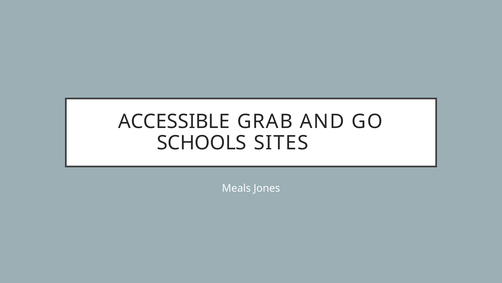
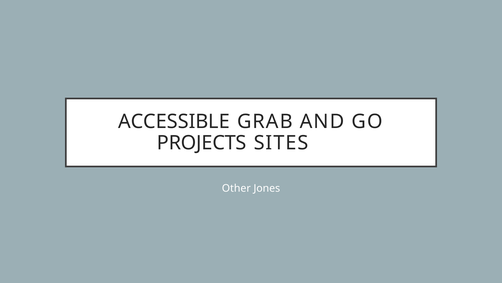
SCHOOLS: SCHOOLS -> PROJECTS
Meals: Meals -> Other
